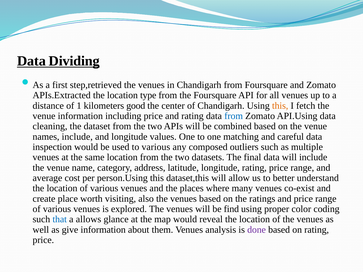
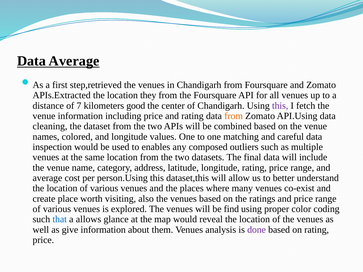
Data Dividing: Dividing -> Average
type: type -> they
1: 1 -> 7
this at (280, 106) colour: orange -> purple
from at (234, 116) colour: blue -> orange
names include: include -> colored
to various: various -> enables
